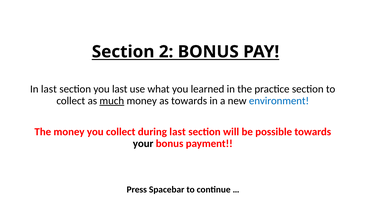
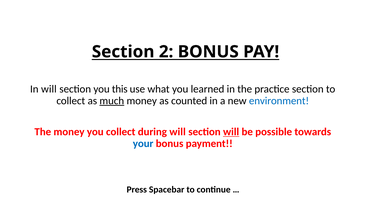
In last: last -> will
you last: last -> this
as towards: towards -> counted
during last: last -> will
will at (231, 132) underline: none -> present
your colour: black -> blue
